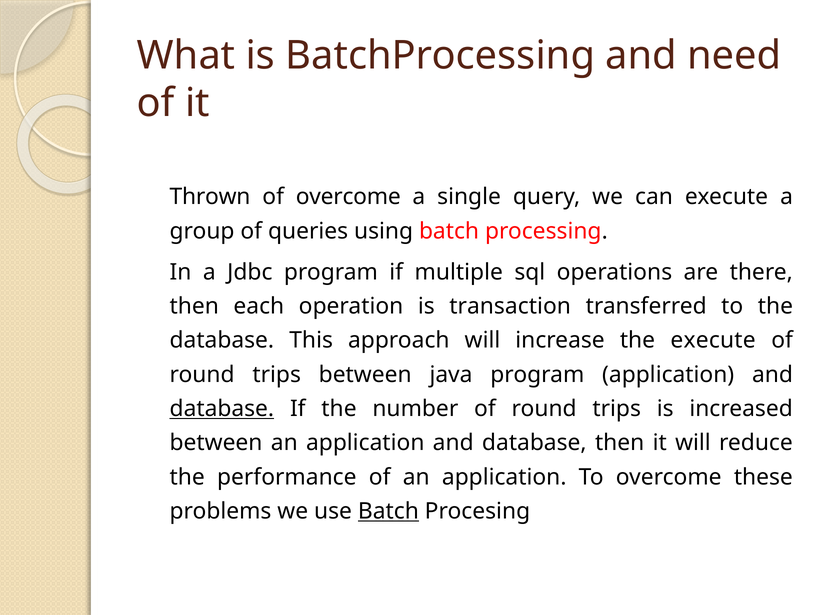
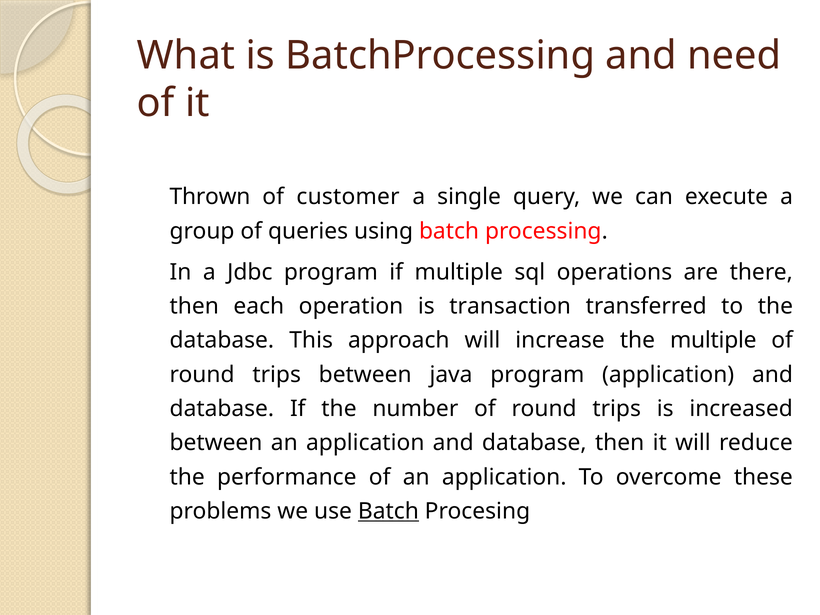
of overcome: overcome -> customer
the execute: execute -> multiple
database at (222, 409) underline: present -> none
